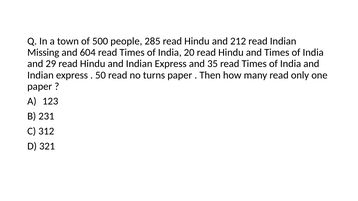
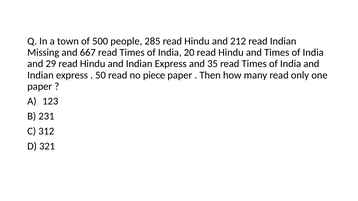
604: 604 -> 667
turns: turns -> piece
